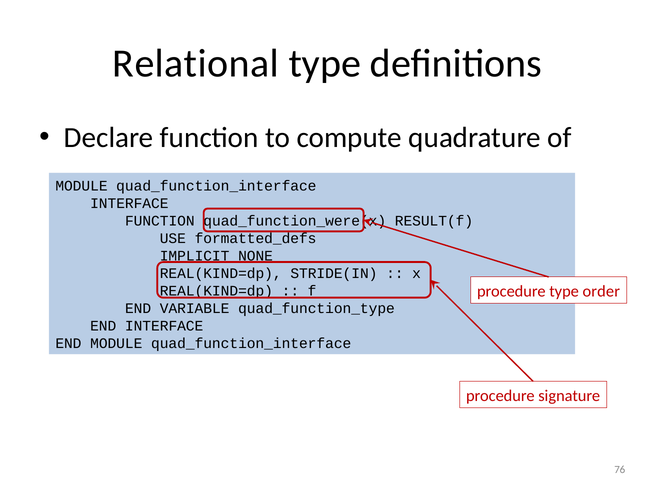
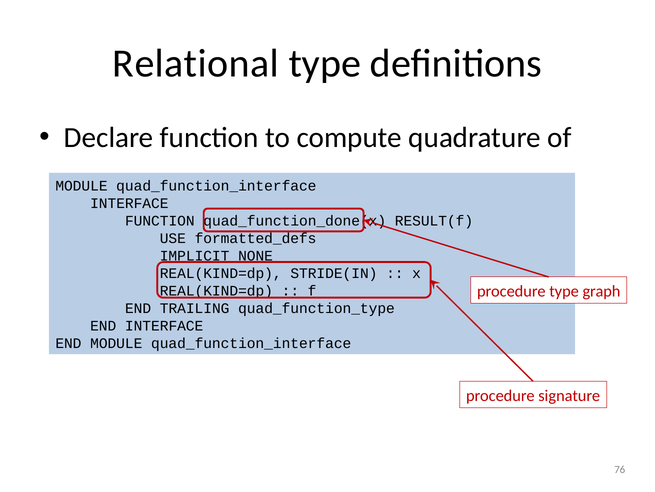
quad_function_were(x: quad_function_were(x -> quad_function_done(x
order: order -> graph
VARIABLE: VARIABLE -> TRAILING
